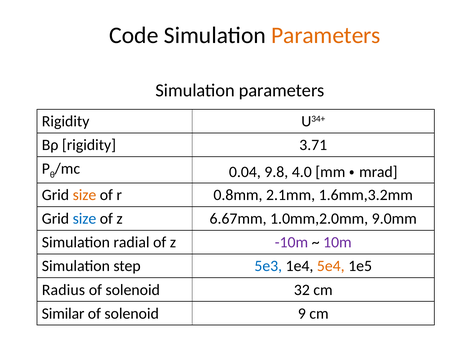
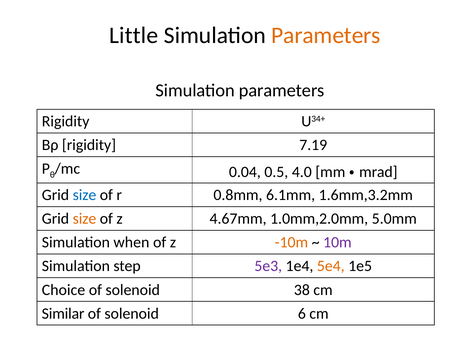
Code: Code -> Little
3.71: 3.71 -> 7.19
9.8: 9.8 -> 0.5
size at (84, 195) colour: orange -> blue
2.1mm: 2.1mm -> 6.1mm
size at (84, 219) colour: blue -> orange
6.67mm: 6.67mm -> 4.67mm
9.0mm: 9.0mm -> 5.0mm
radial: radial -> when
-10m colour: purple -> orange
5e3 colour: blue -> purple
Radius: Radius -> Choice
32: 32 -> 38
9: 9 -> 6
